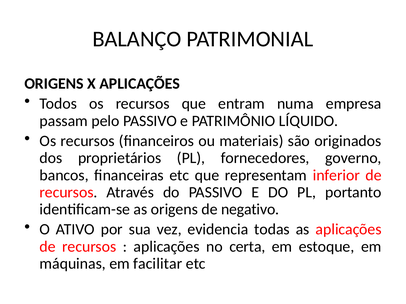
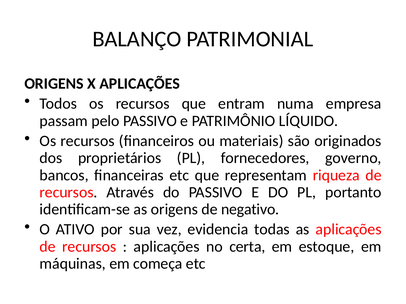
inferior: inferior -> riqueza
facilitar: facilitar -> começa
